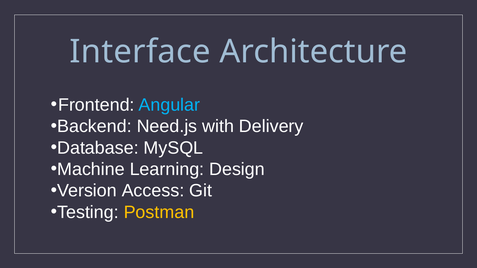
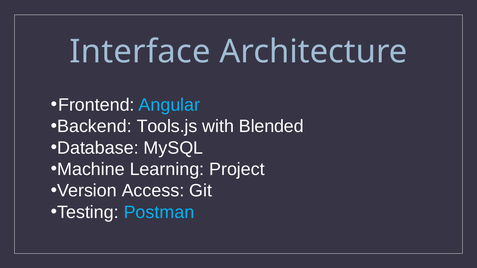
Need.js: Need.js -> Tools.js
Delivery: Delivery -> Blended
Design: Design -> Project
Postman colour: yellow -> light blue
